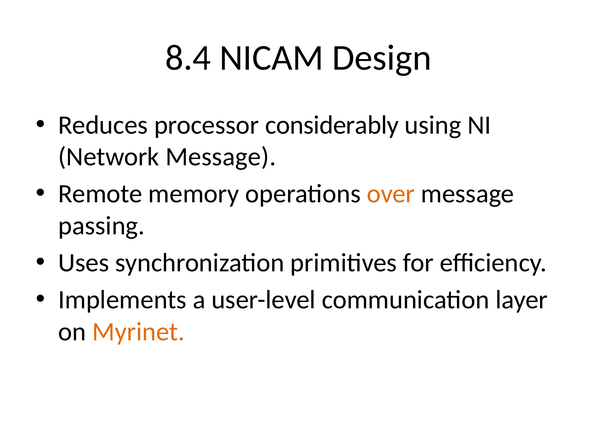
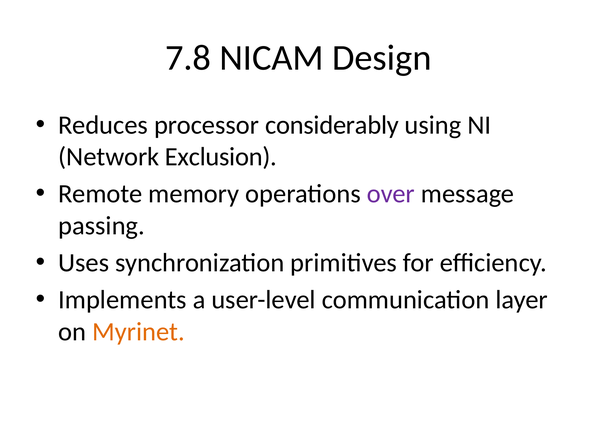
8.4: 8.4 -> 7.8
Network Message: Message -> Exclusion
over colour: orange -> purple
